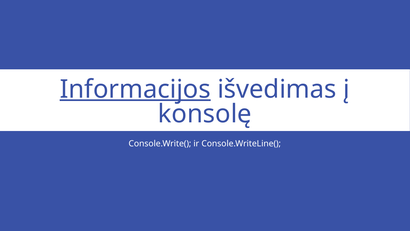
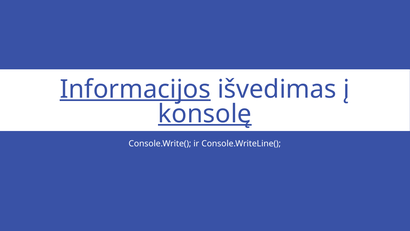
konsolę underline: none -> present
